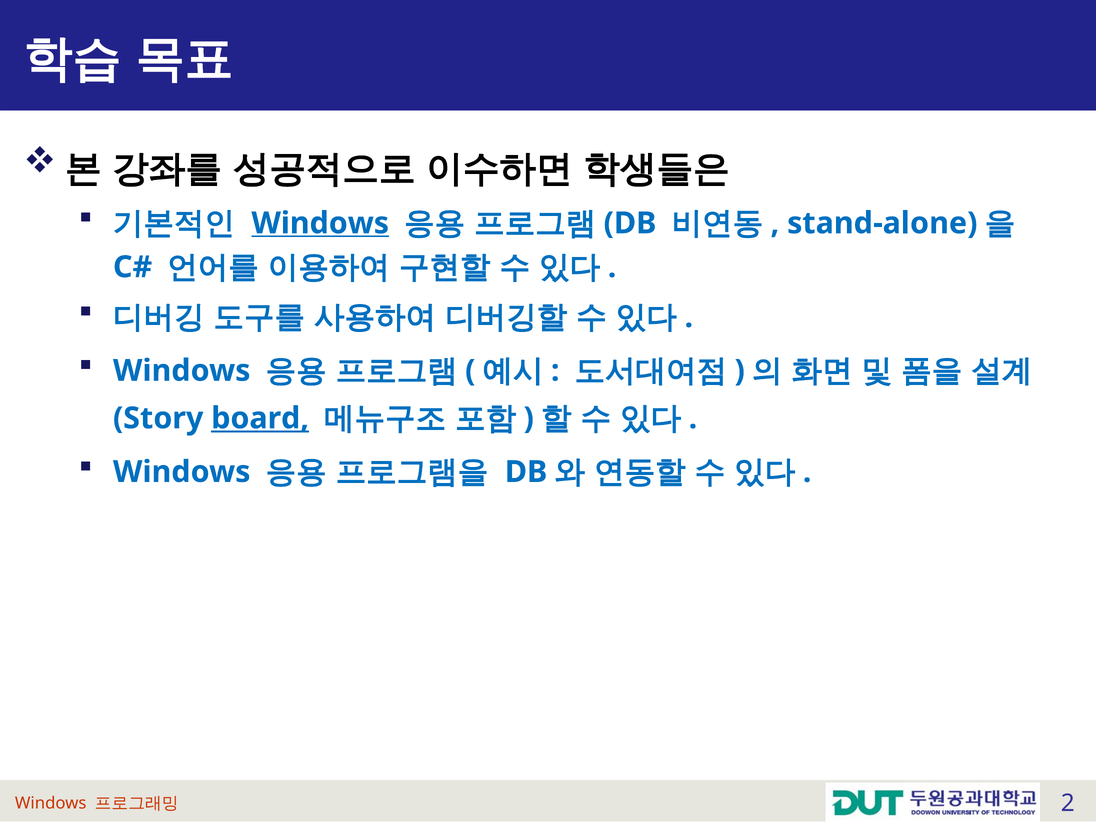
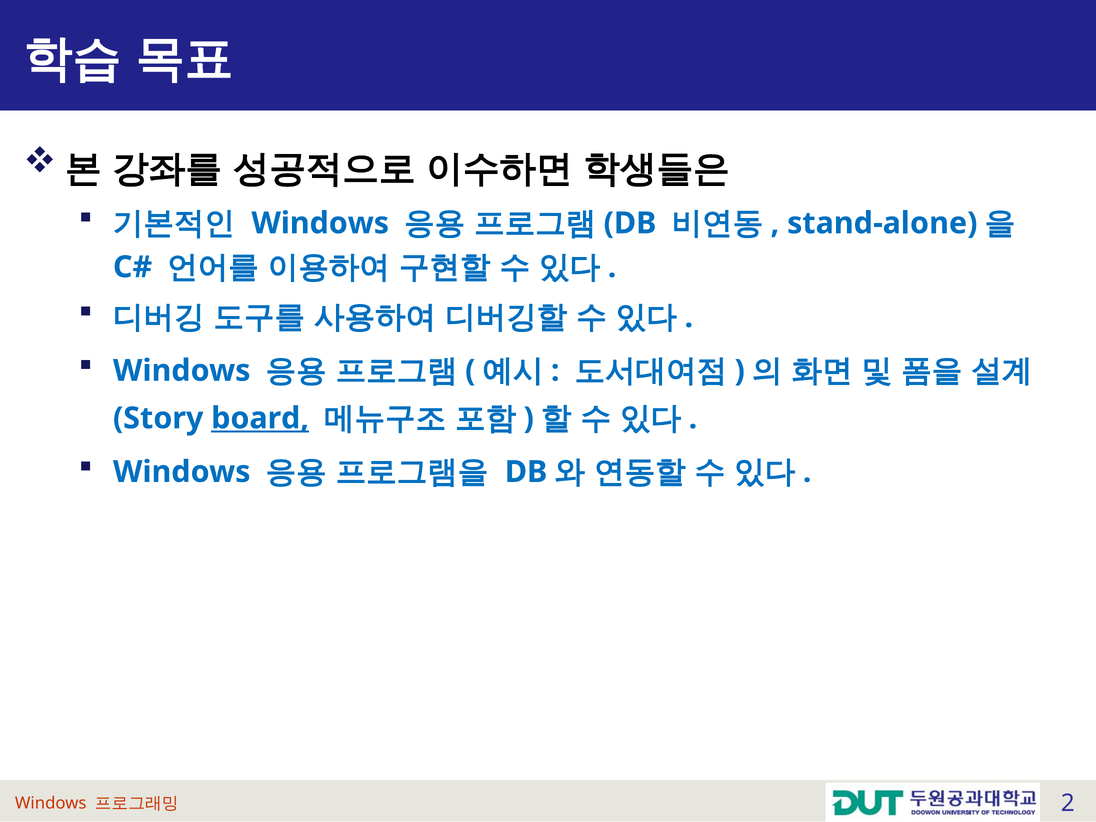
Windows at (320, 223) underline: present -> none
